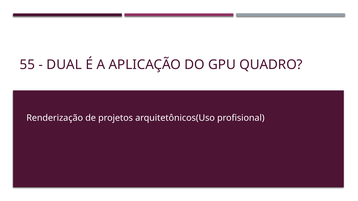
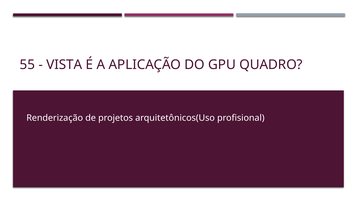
DUAL: DUAL -> VISTA
